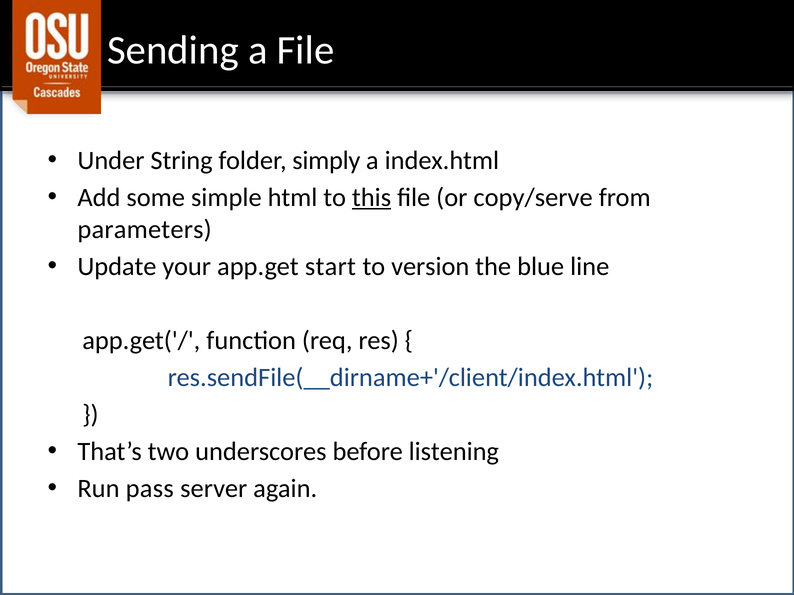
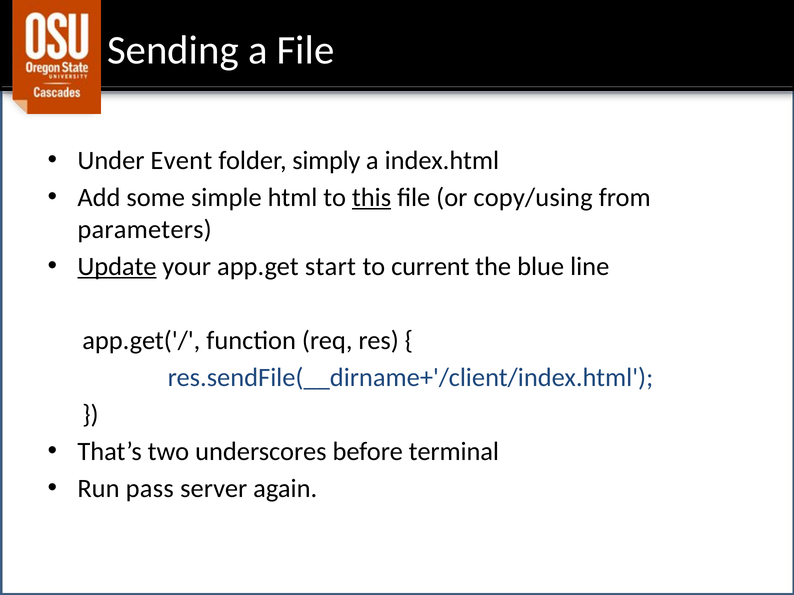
String: String -> Event
copy/serve: copy/serve -> copy/using
Update underline: none -> present
version: version -> current
listening: listening -> terminal
